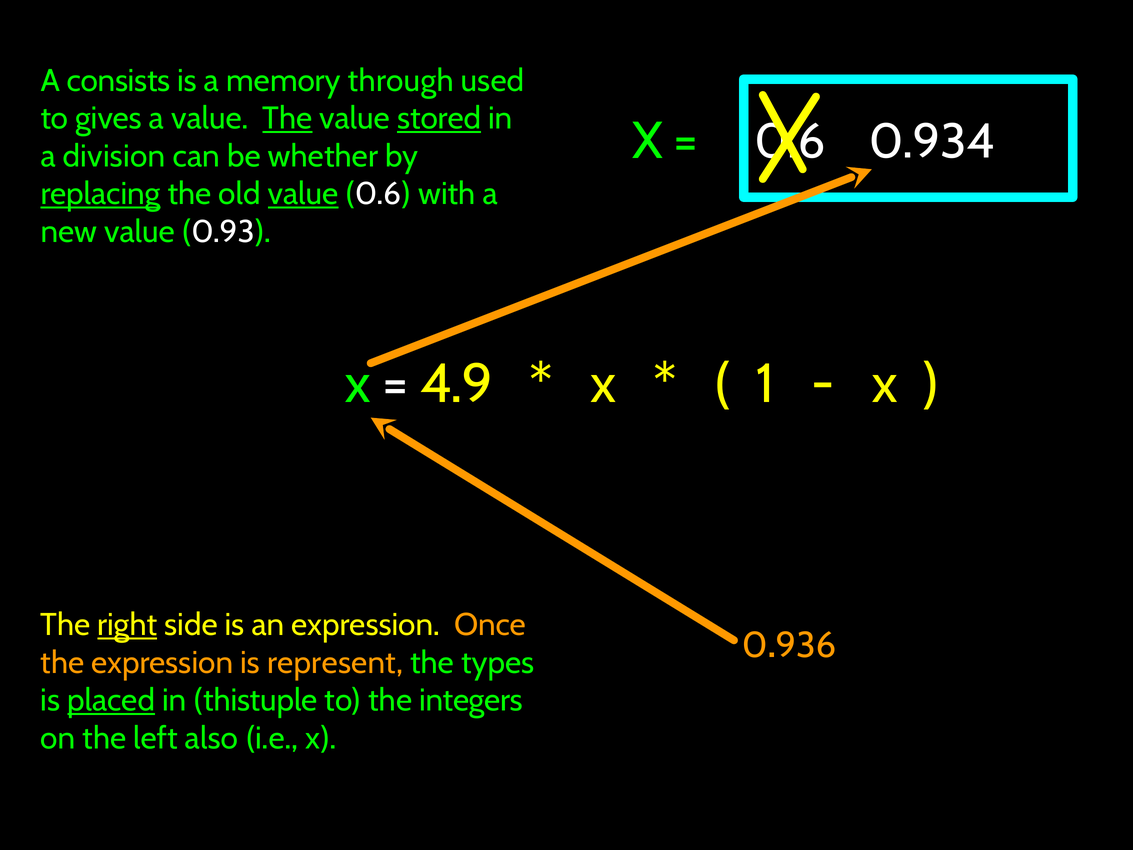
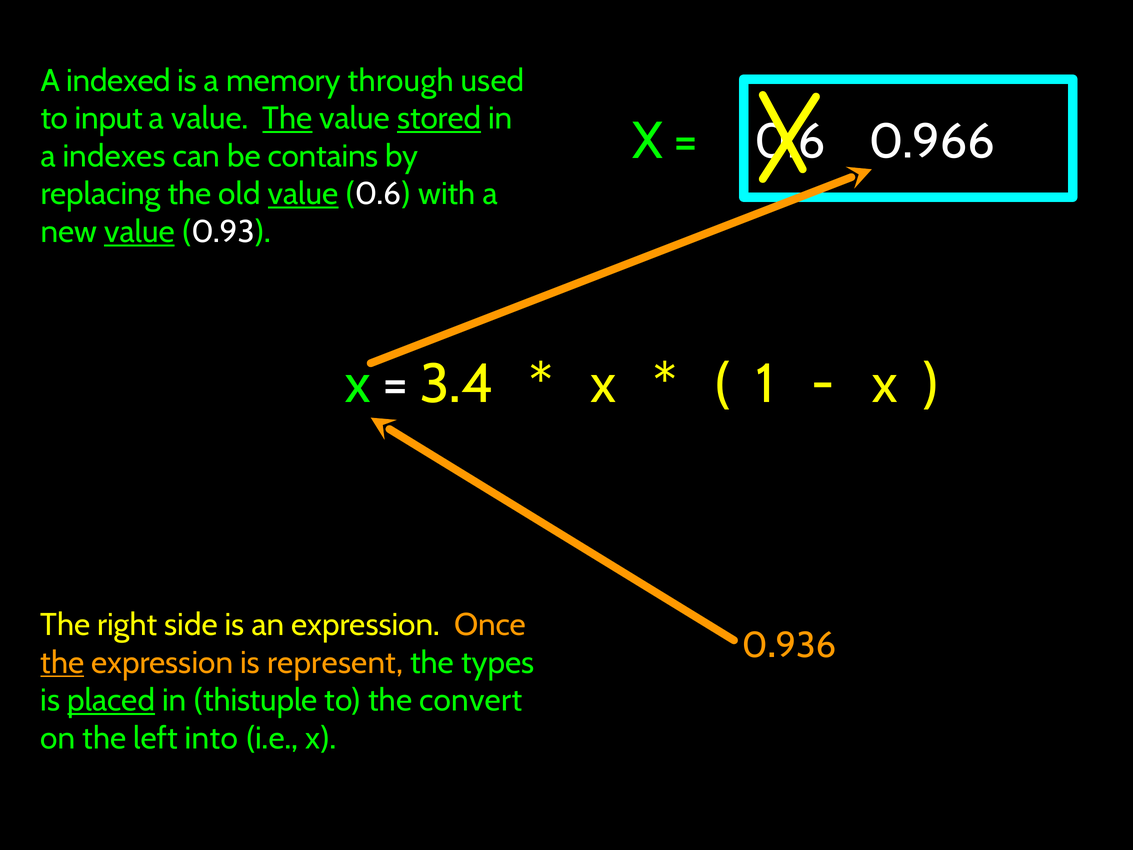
consists: consists -> indexed
gives: gives -> input
0.934: 0.934 -> 0.966
division: division -> indexes
whether: whether -> contains
replacing underline: present -> none
value at (139, 232) underline: none -> present
4.9: 4.9 -> 3.4
right underline: present -> none
the at (62, 662) underline: none -> present
integers: integers -> convert
also: also -> into
